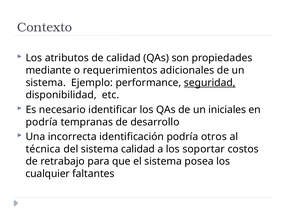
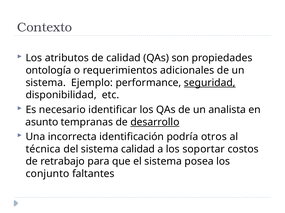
mediante: mediante -> ontología
iniciales: iniciales -> analista
podría at (42, 122): podría -> asunto
desarrollo underline: none -> present
cualquier: cualquier -> conjunto
